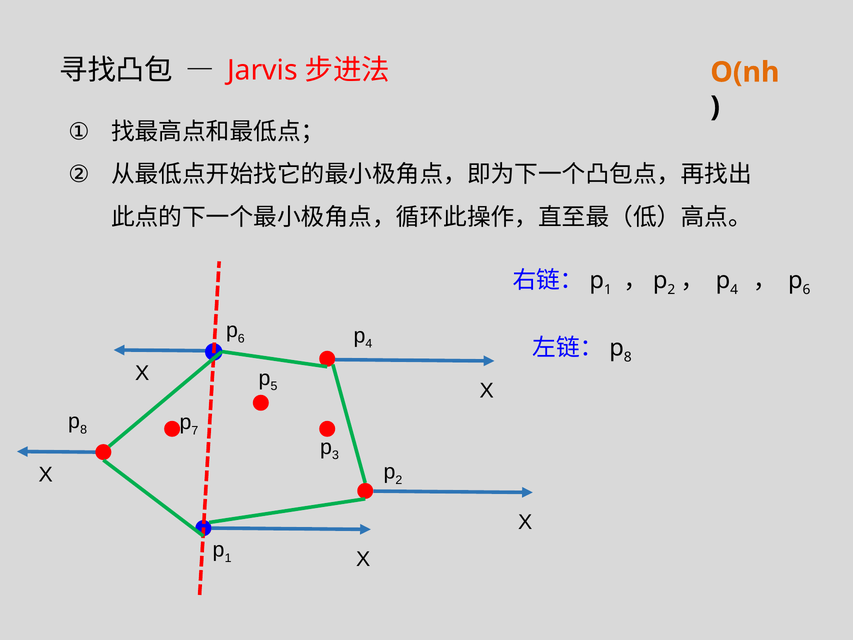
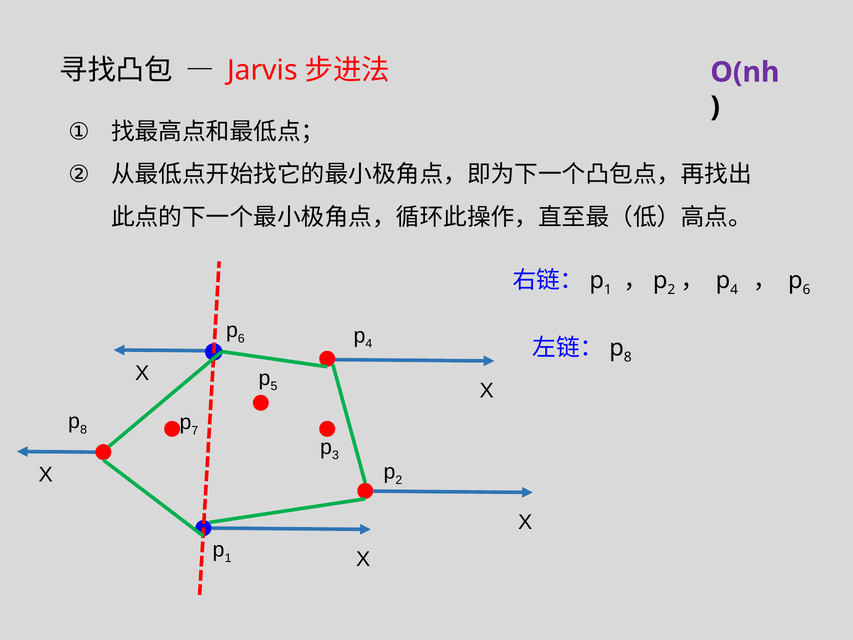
O(nh colour: orange -> purple
